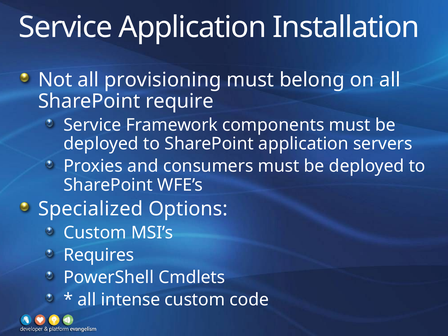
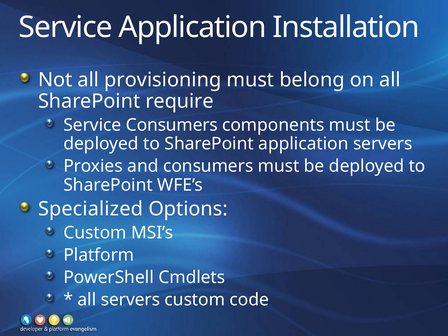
Service Framework: Framework -> Consumers
Requires: Requires -> Platform
all intense: intense -> servers
